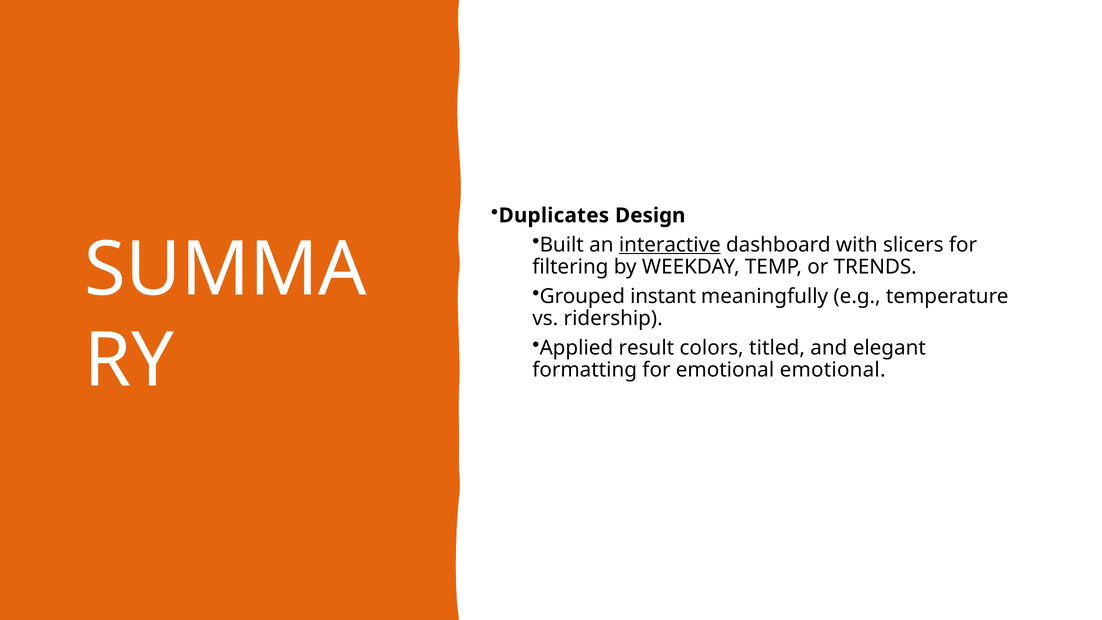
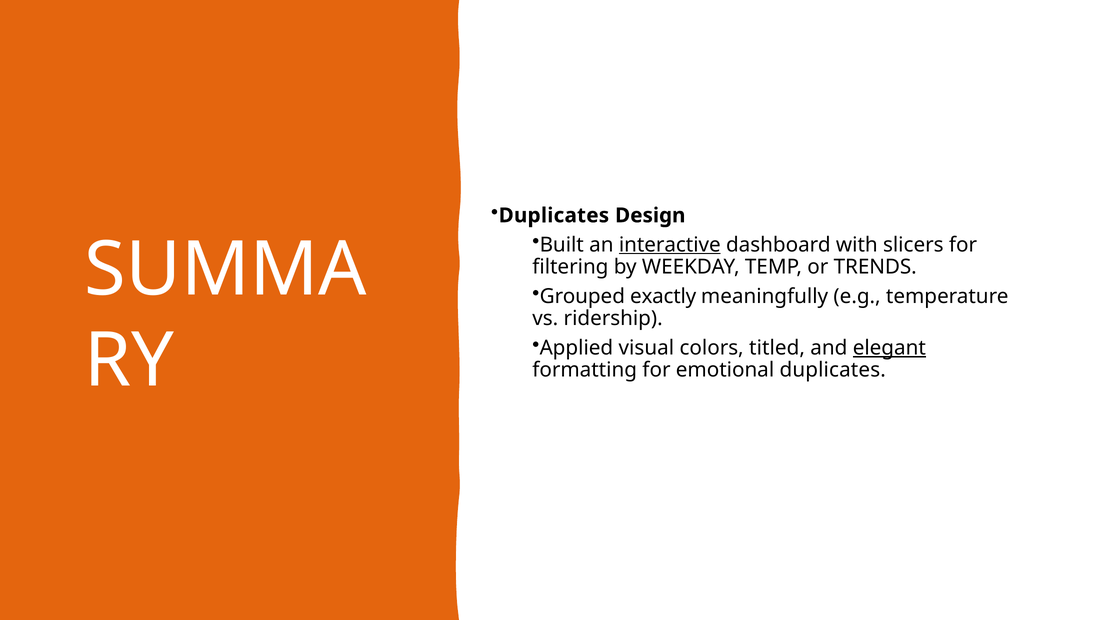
instant: instant -> exactly
result: result -> visual
elegant underline: none -> present
emotional emotional: emotional -> duplicates
